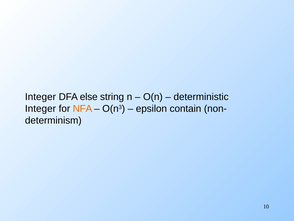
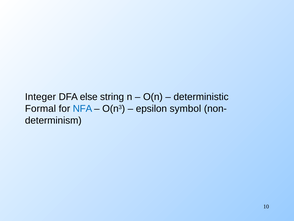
Integer at (40, 108): Integer -> Formal
NFA colour: orange -> blue
contain: contain -> symbol
